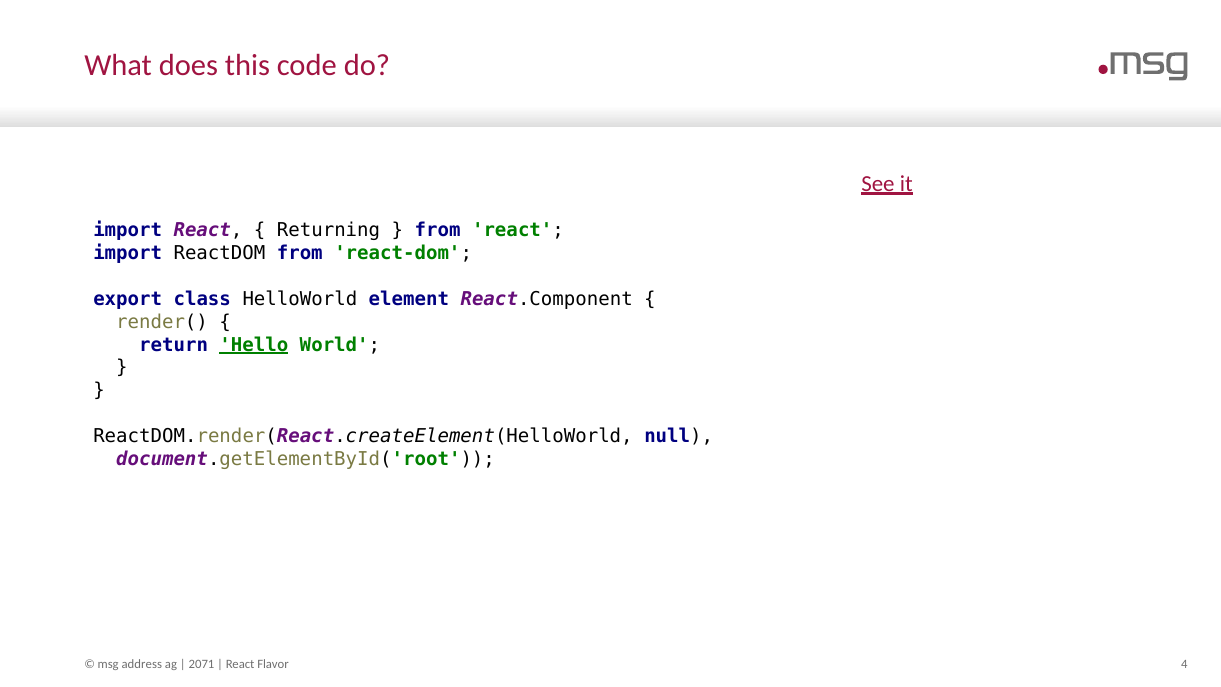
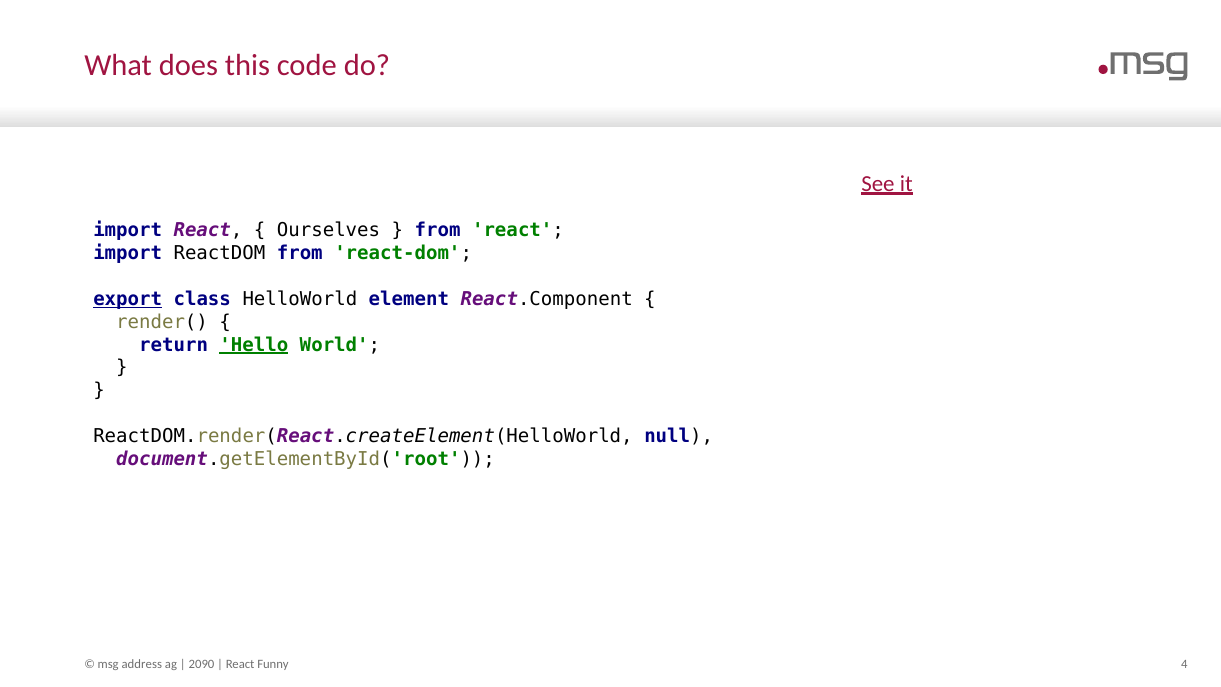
Returning: Returning -> Ourselves
export underline: none -> present
2071: 2071 -> 2090
Flavor: Flavor -> Funny
